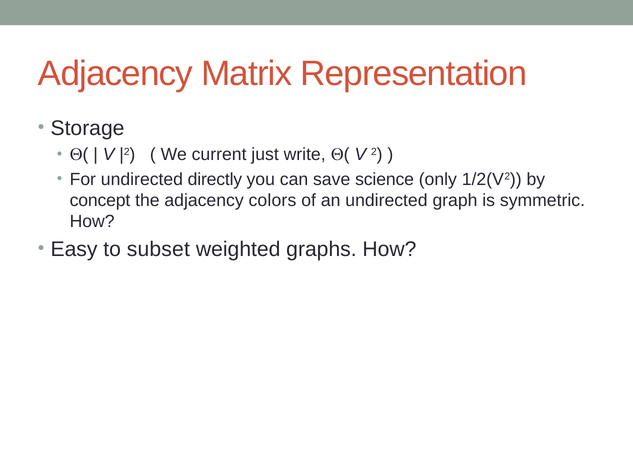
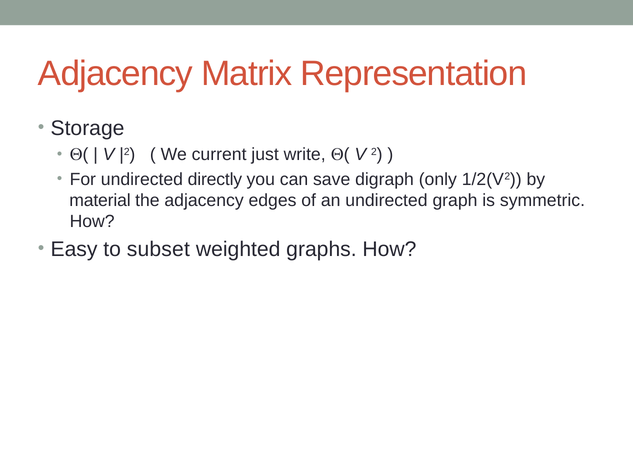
science: science -> digraph
concept: concept -> material
colors: colors -> edges
